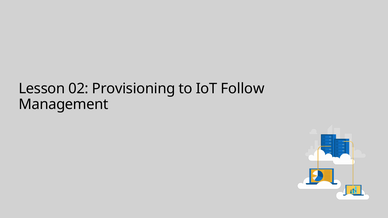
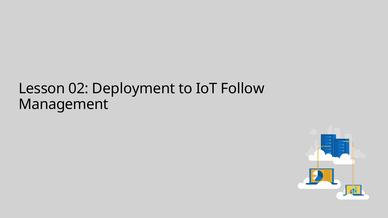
Provisioning: Provisioning -> Deployment
